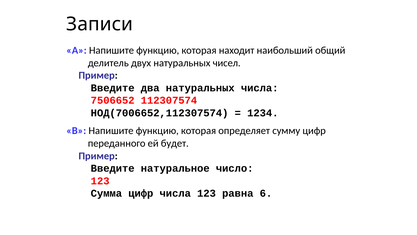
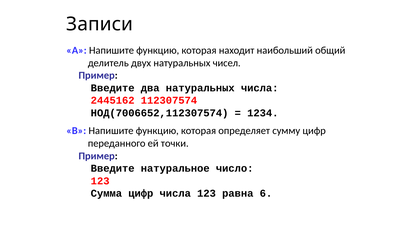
7506652: 7506652 -> 2445162
будет: будет -> точки
